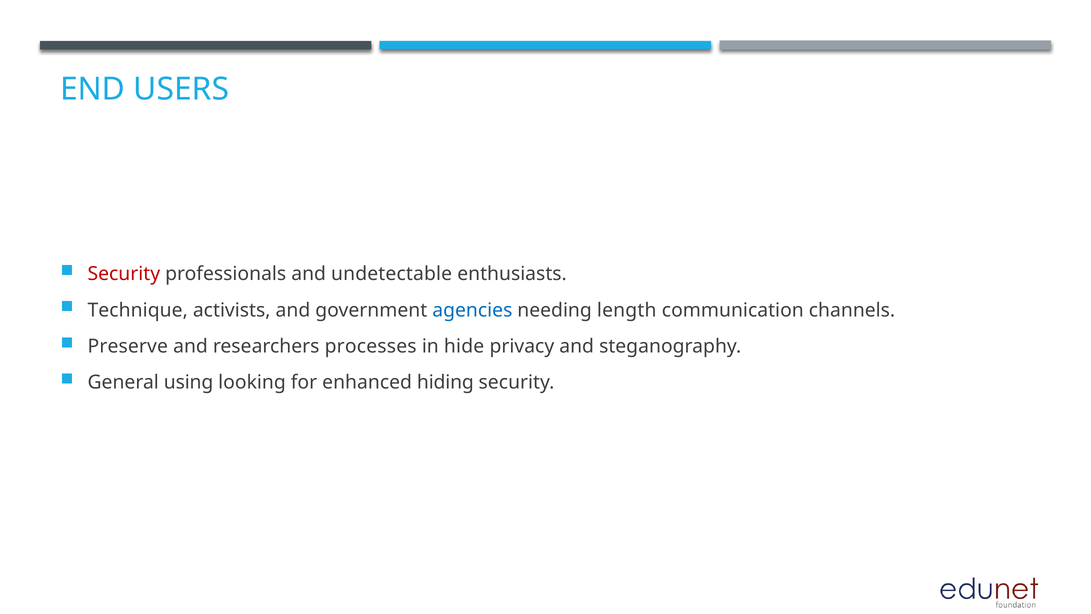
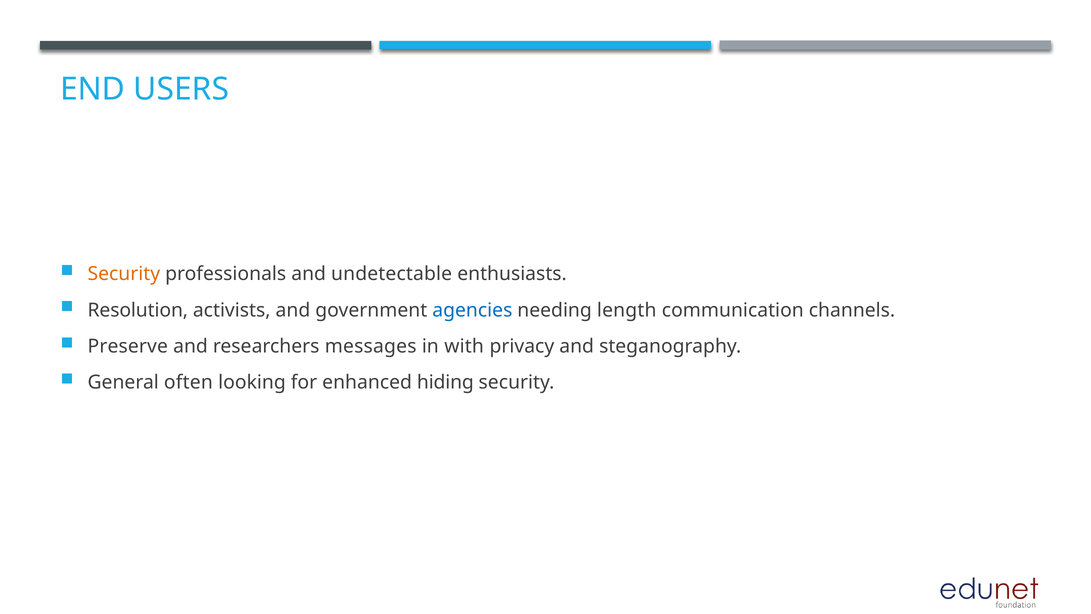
Security at (124, 274) colour: red -> orange
Technique: Technique -> Resolution
processes: processes -> messages
hide: hide -> with
using: using -> often
